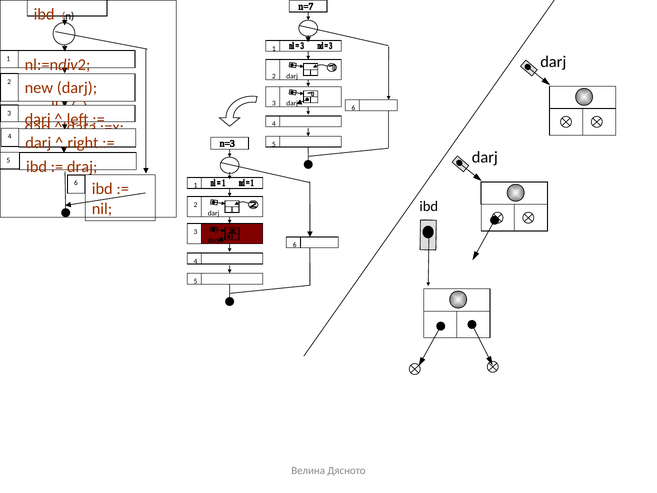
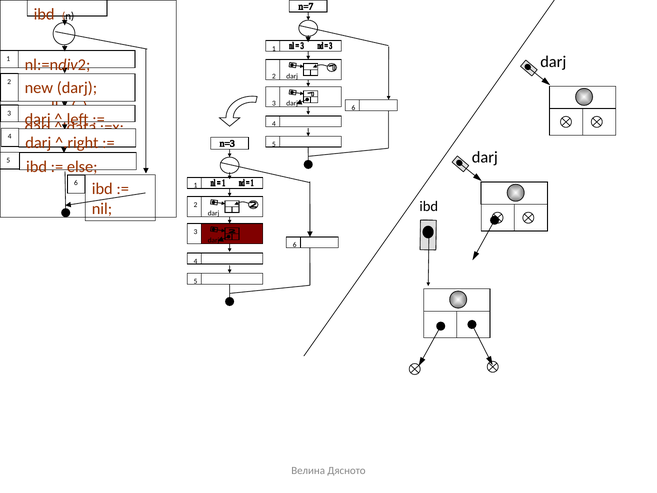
draj: draj -> else
